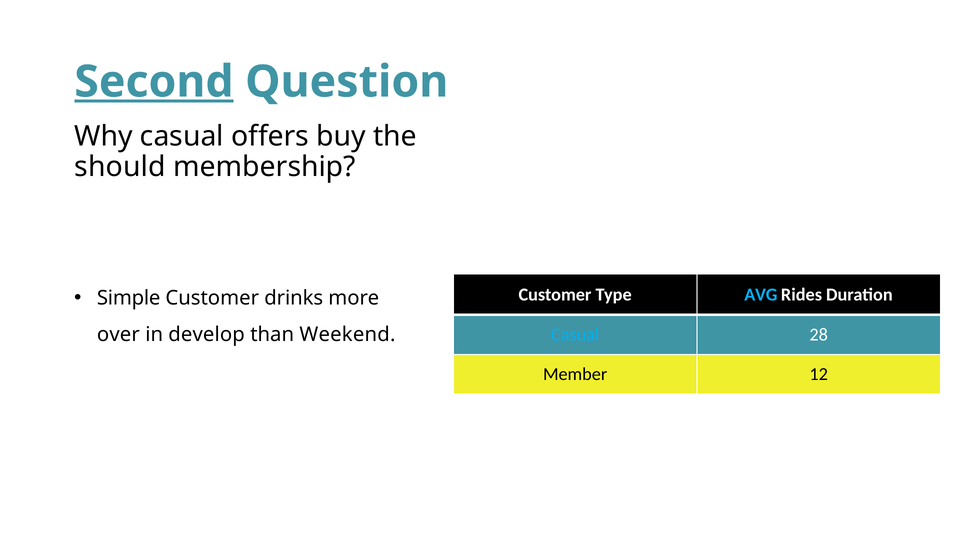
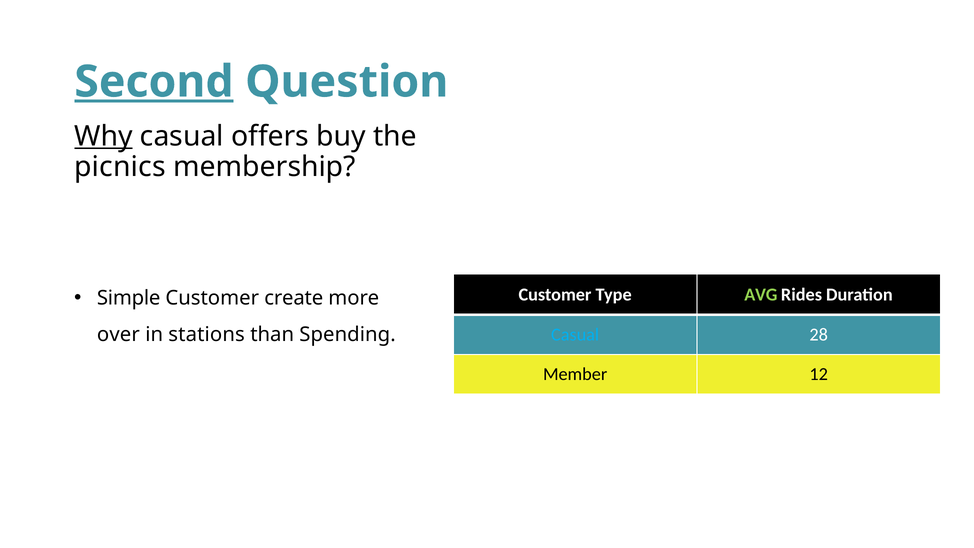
Why underline: none -> present
should: should -> picnics
AVG colour: light blue -> light green
drinks: drinks -> create
develop: develop -> stations
Weekend: Weekend -> Spending
